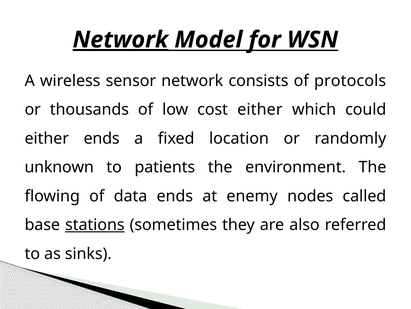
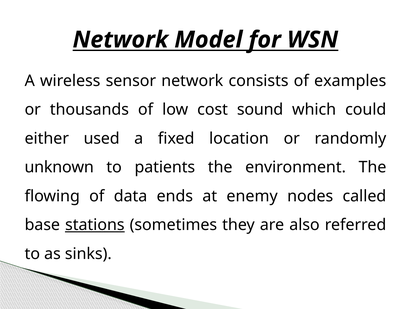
Network at (120, 40) underline: present -> none
protocols: protocols -> examples
cost either: either -> sound
either ends: ends -> used
